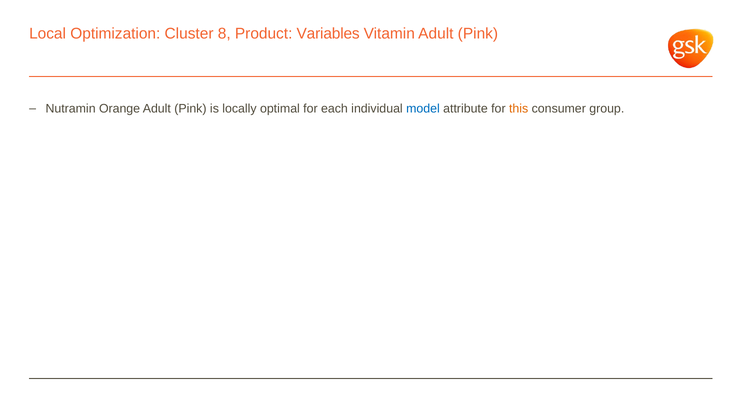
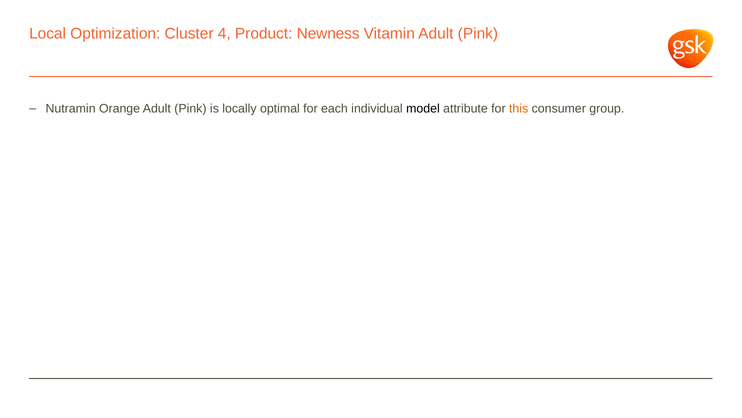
8: 8 -> 4
Variables: Variables -> Newness
model colour: blue -> black
